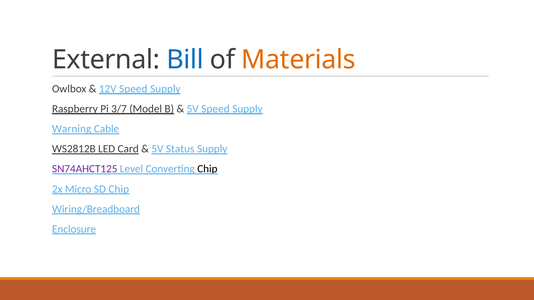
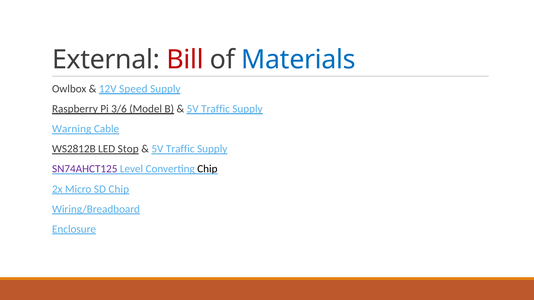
Bill colour: blue -> red
Materials colour: orange -> blue
3/7: 3/7 -> 3/6
Speed at (215, 109): Speed -> Traffic
Card: Card -> Stop
Status at (180, 149): Status -> Traffic
